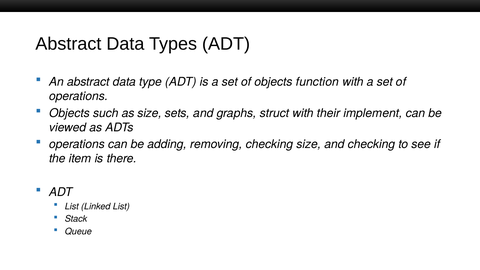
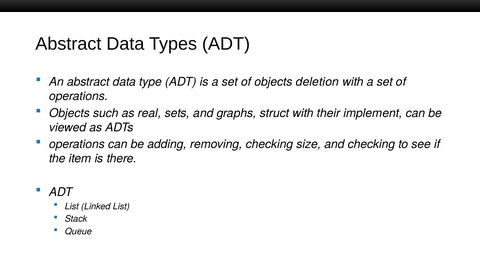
function: function -> deletion
as size: size -> real
